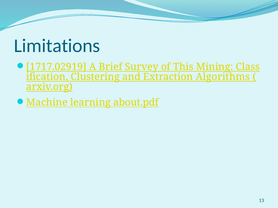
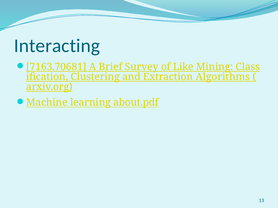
Limitations: Limitations -> Interacting
1717.02919: 1717.02919 -> 7163.70681
This: This -> Like
